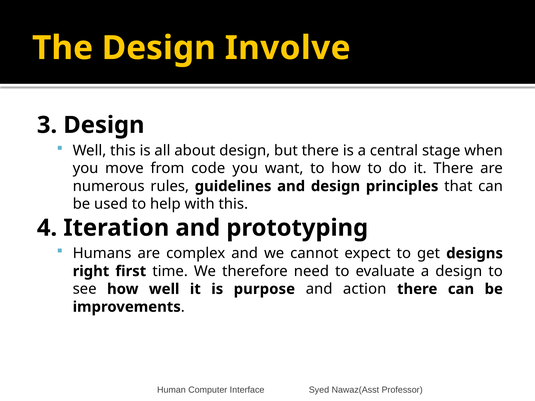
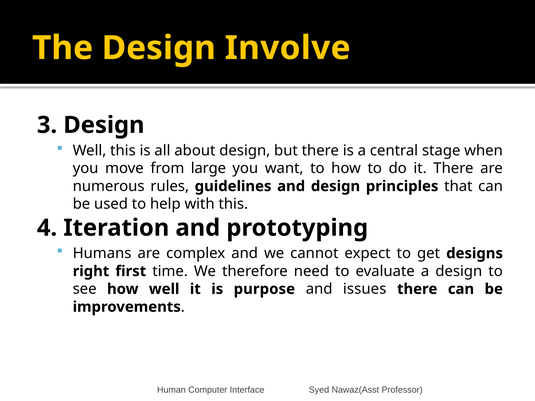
code: code -> large
action: action -> issues
